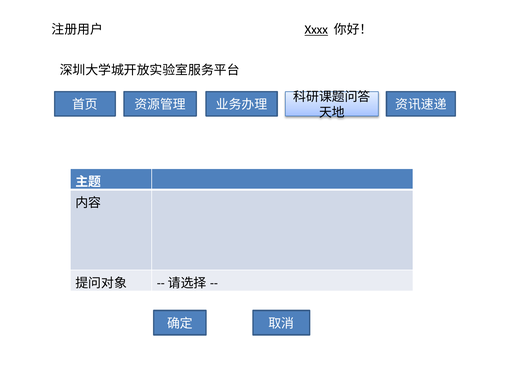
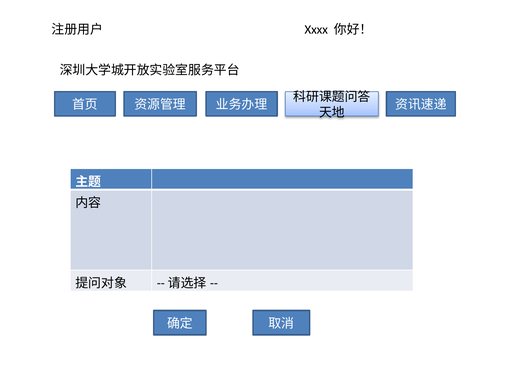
Xxxx underline: present -> none
